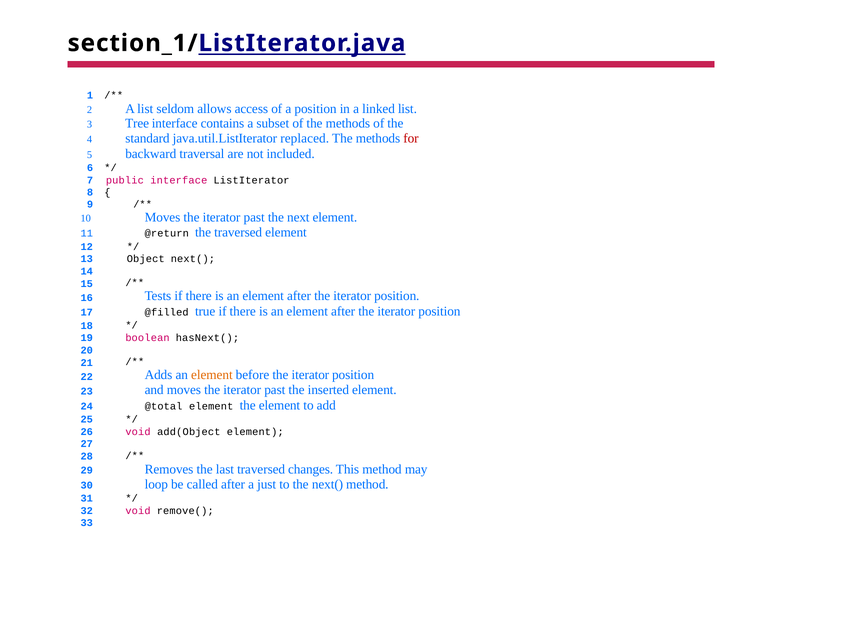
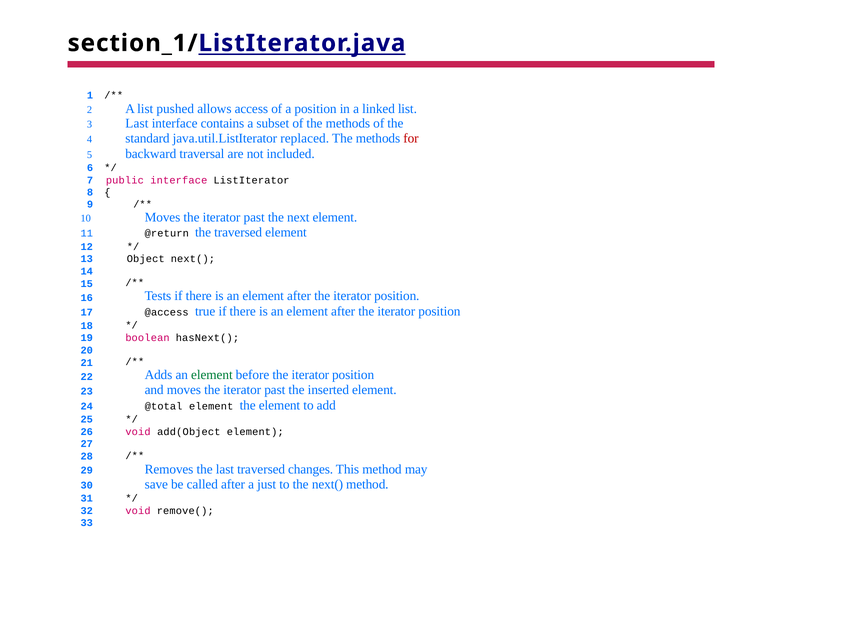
seldom: seldom -> pushed
Tree at (137, 123): Tree -> Last
@filled: @filled -> @access
element at (212, 375) colour: orange -> green
loop: loop -> save
